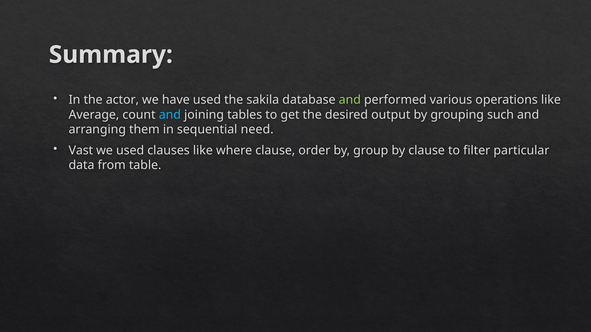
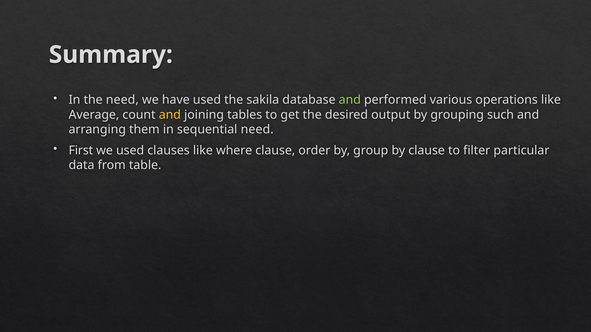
the actor: actor -> need
and at (170, 115) colour: light blue -> yellow
Vast: Vast -> First
